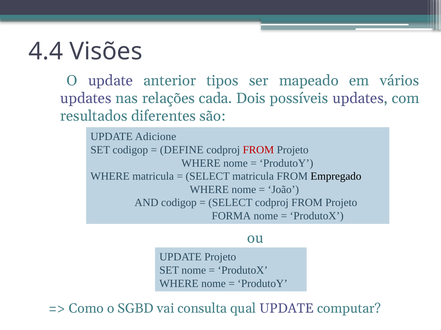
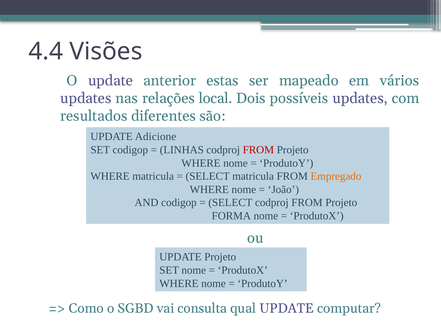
tipos: tipos -> estas
cada: cada -> local
DEFINE: DEFINE -> LINHAS
Empregado colour: black -> orange
